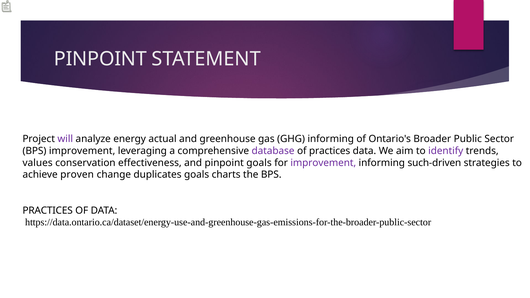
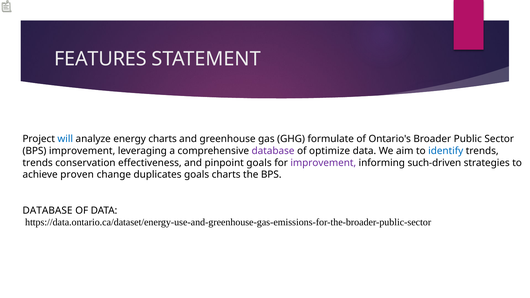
PINPOINT at (100, 59): PINPOINT -> FEATURES
will colour: purple -> blue
energy actual: actual -> charts
GHG informing: informing -> formulate
of practices: practices -> optimize
identify colour: purple -> blue
values at (38, 163): values -> trends
PRACTICES at (48, 211): PRACTICES -> DATABASE
